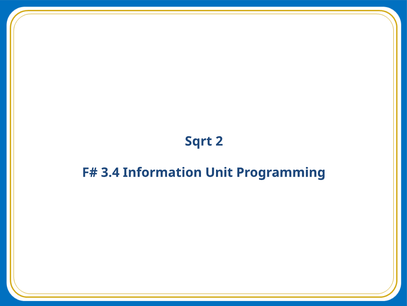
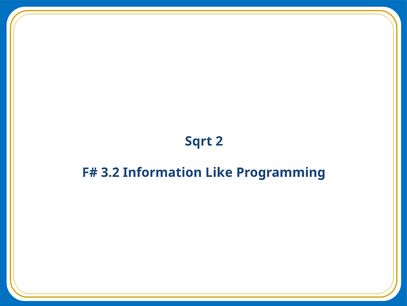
3.4: 3.4 -> 3.2
Unit: Unit -> Like
